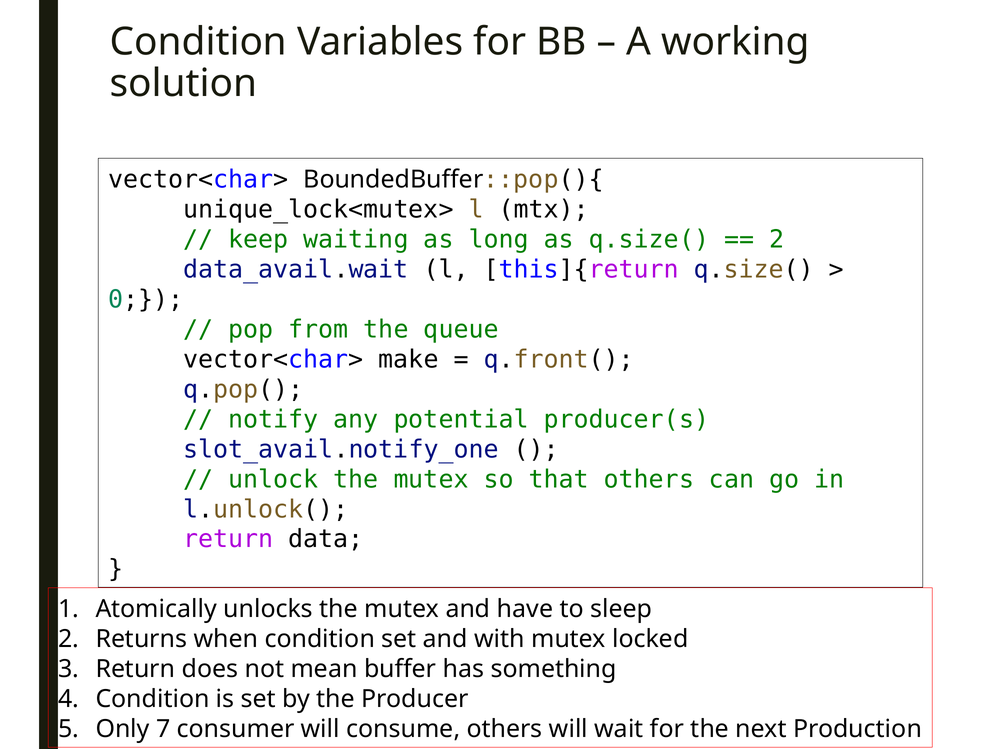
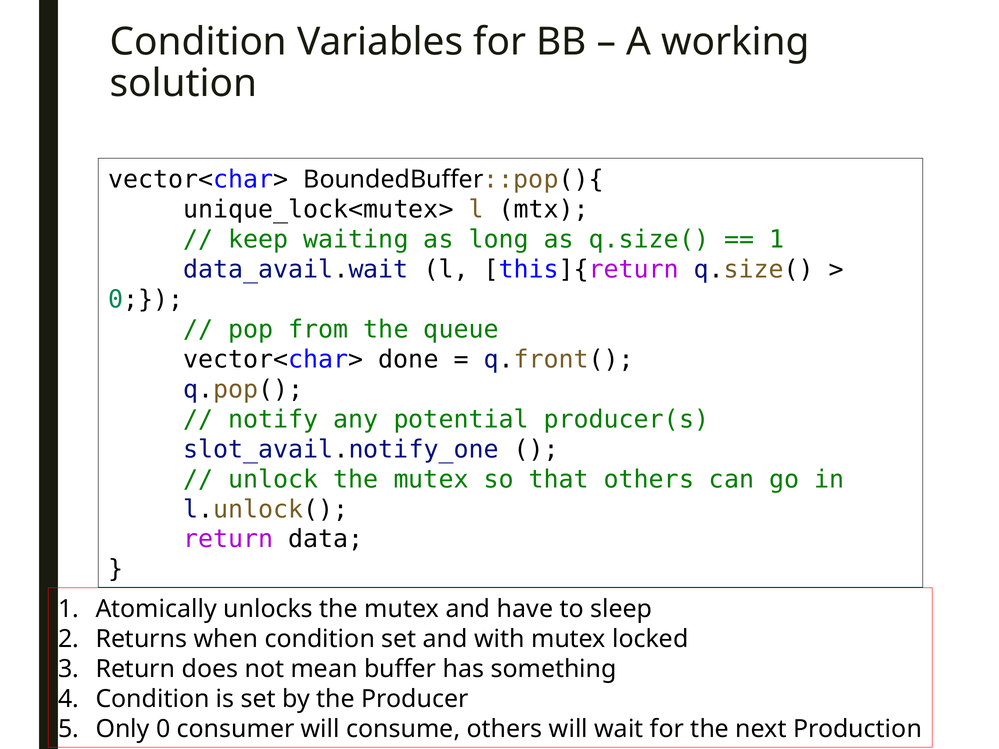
2 at (777, 240): 2 -> 1
make: make -> done
Only 7: 7 -> 0
